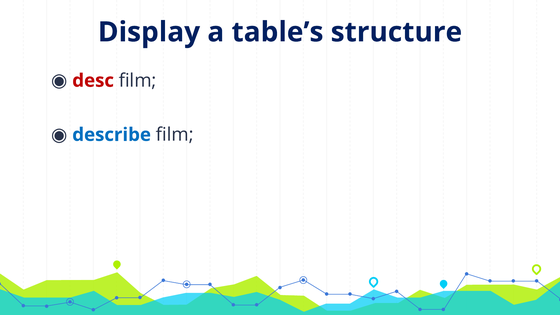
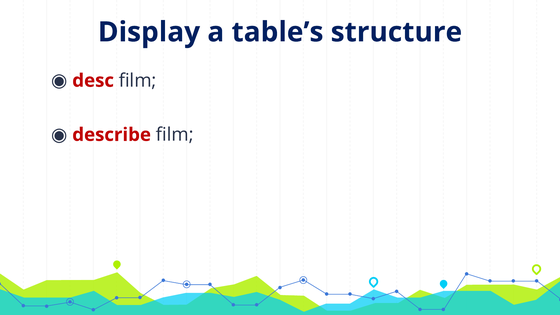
describe colour: blue -> red
